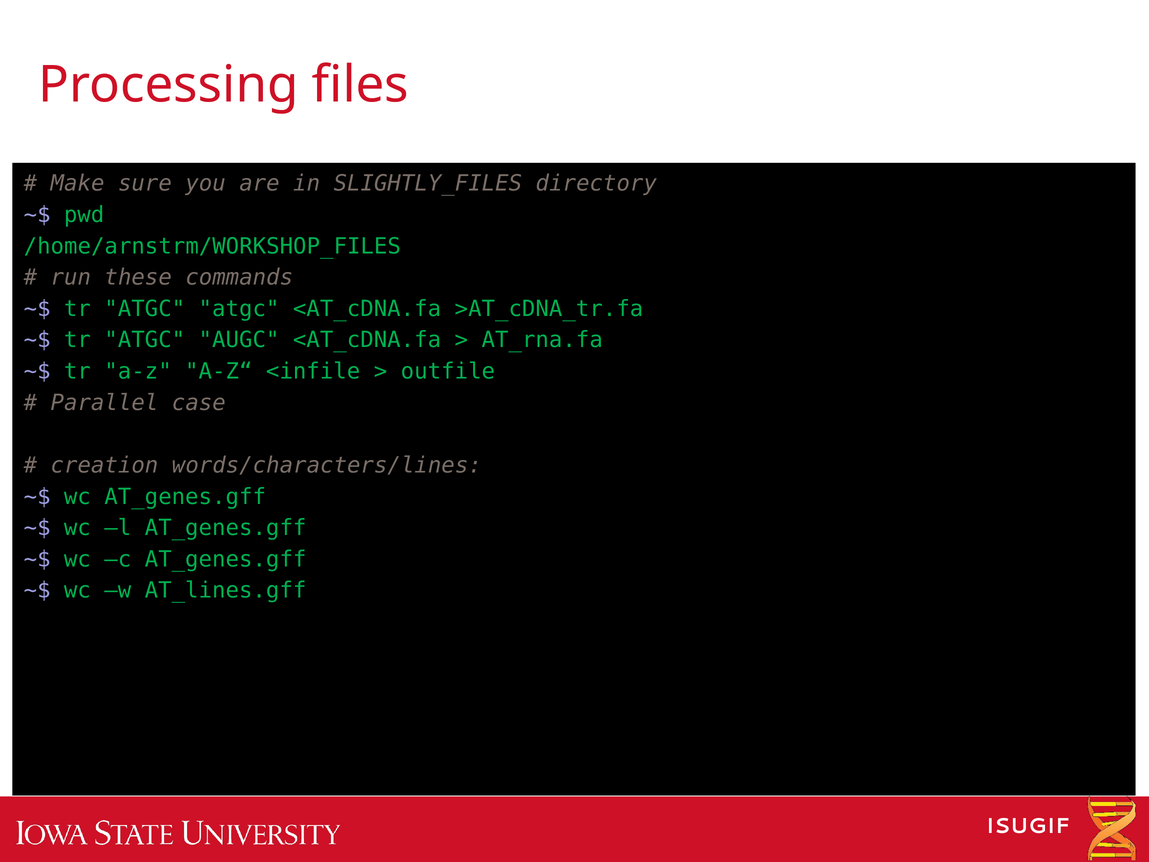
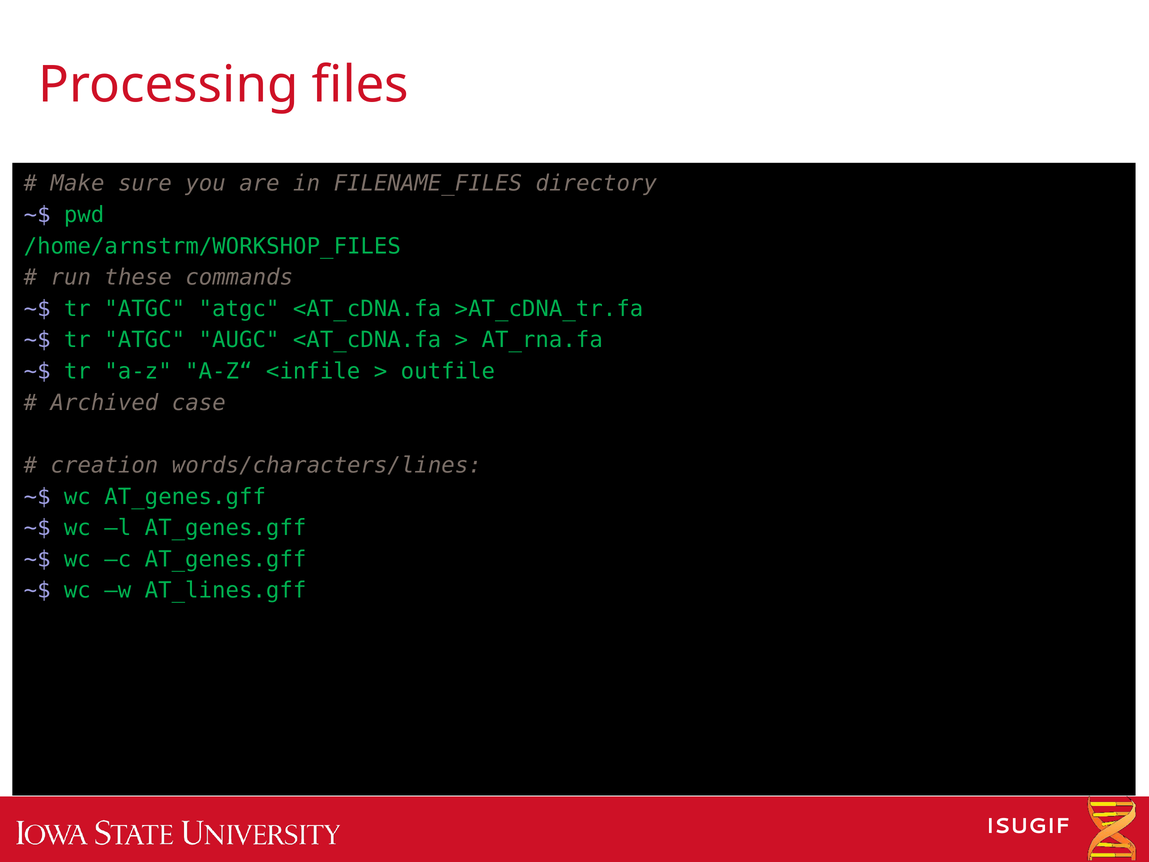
SLIGHTLY_FILES: SLIGHTLY_FILES -> FILENAME_FILES
Parallel: Parallel -> Archived
